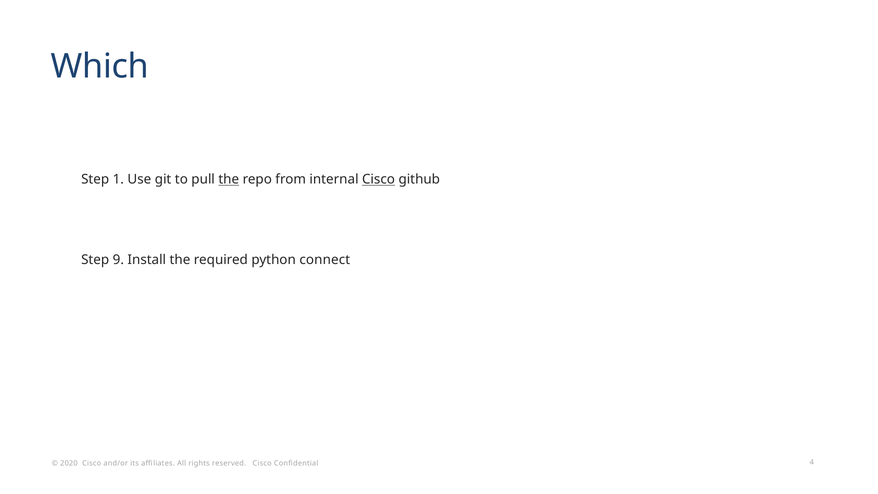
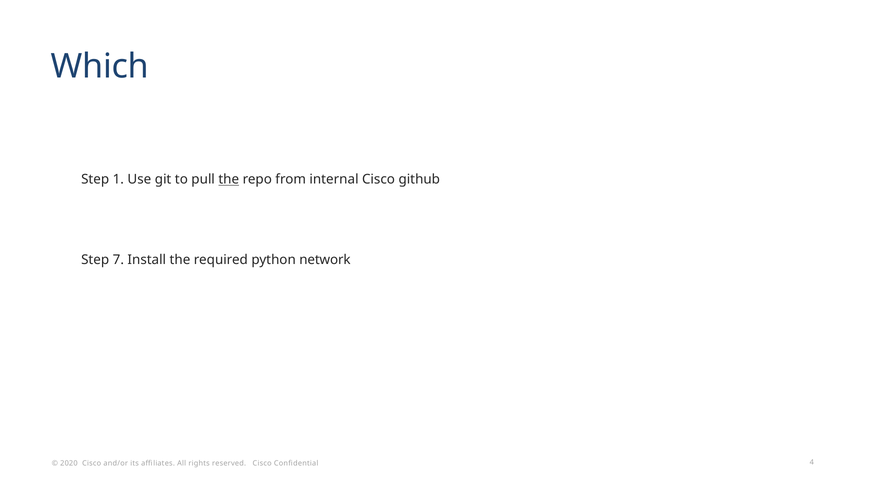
Cisco at (378, 179) underline: present -> none
9: 9 -> 7
connect: connect -> network
